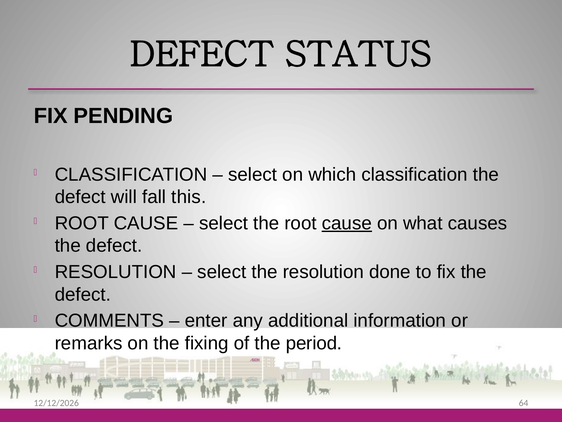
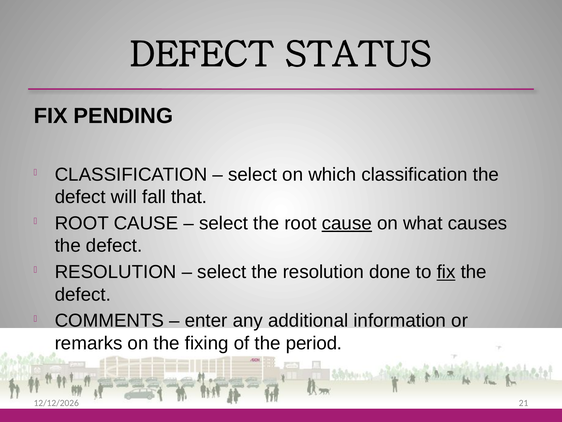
this: this -> that
fix at (446, 272) underline: none -> present
64: 64 -> 21
